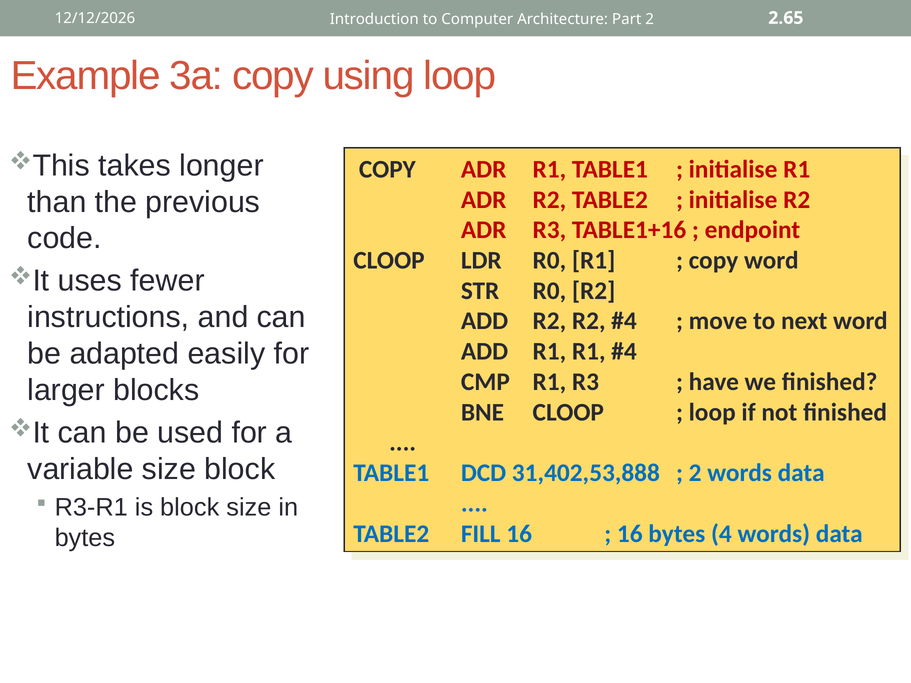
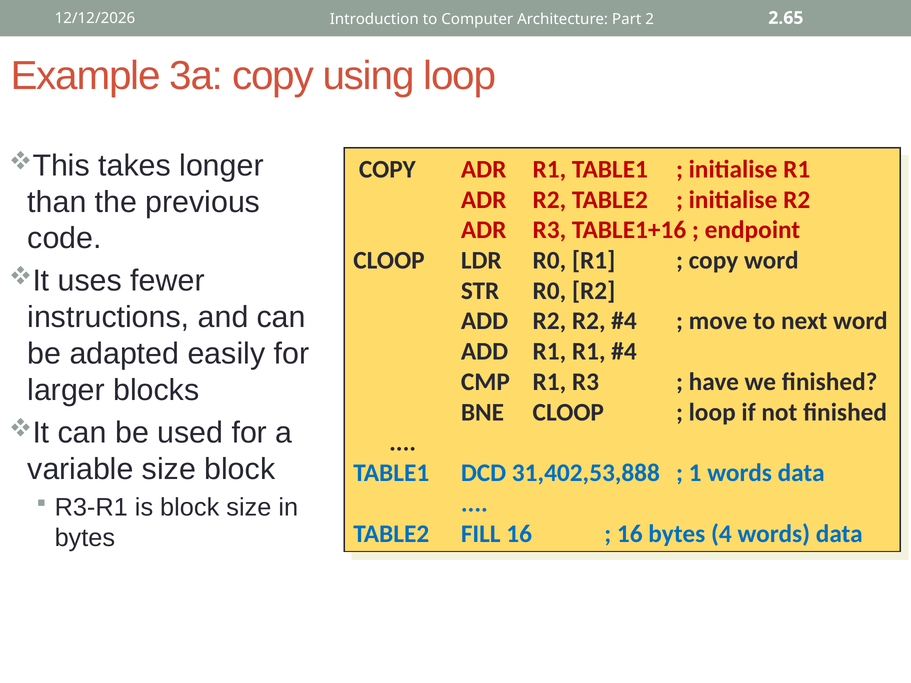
2 at (695, 473): 2 -> 1
